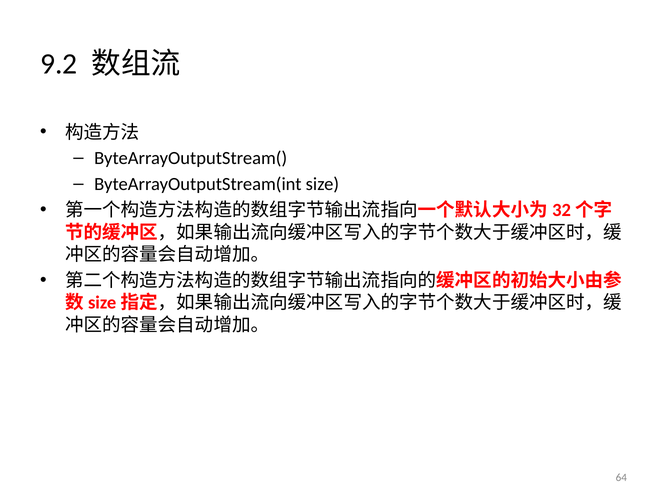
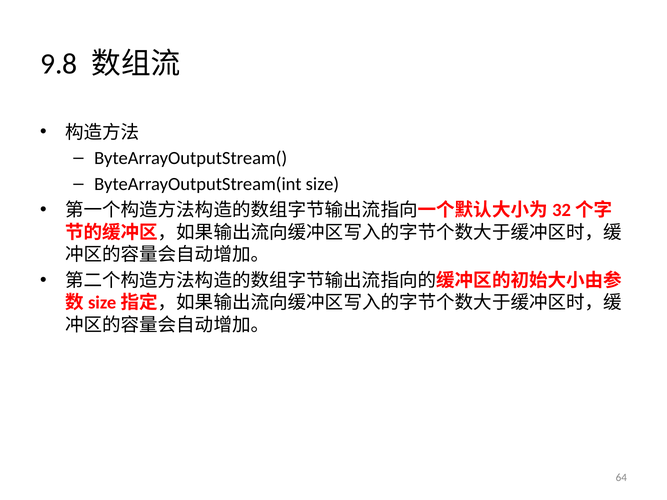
9.2: 9.2 -> 9.8
